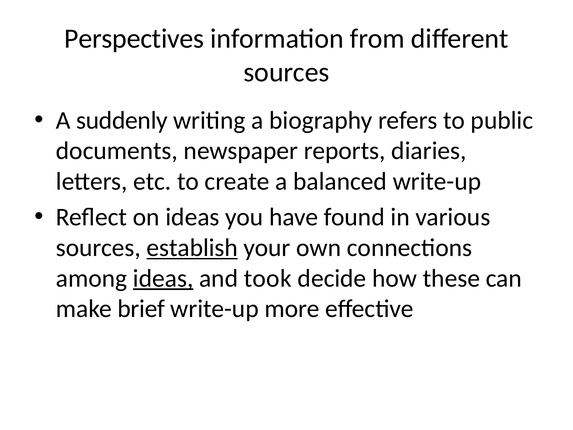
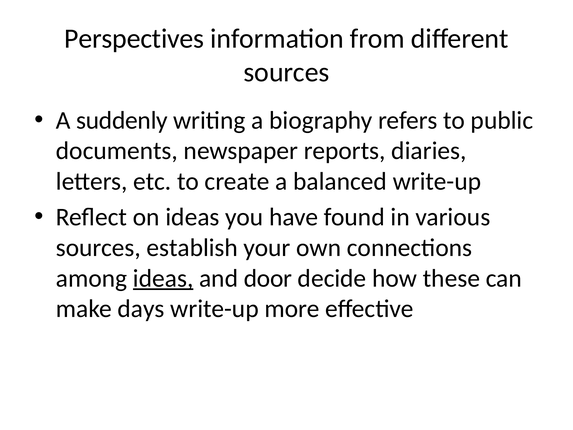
establish underline: present -> none
took: took -> door
brief: brief -> days
